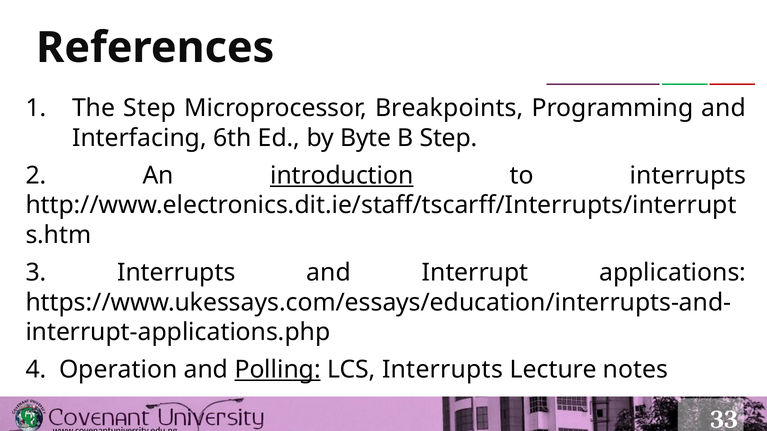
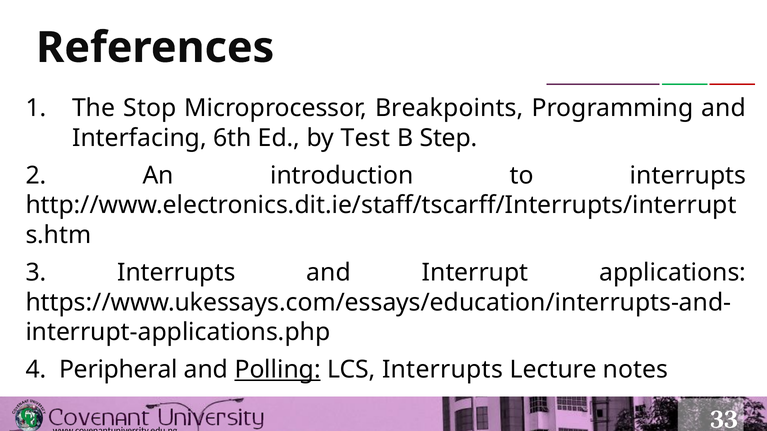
The Step: Step -> Stop
Byte: Byte -> Test
introduction underline: present -> none
Operation: Operation -> Peripheral
